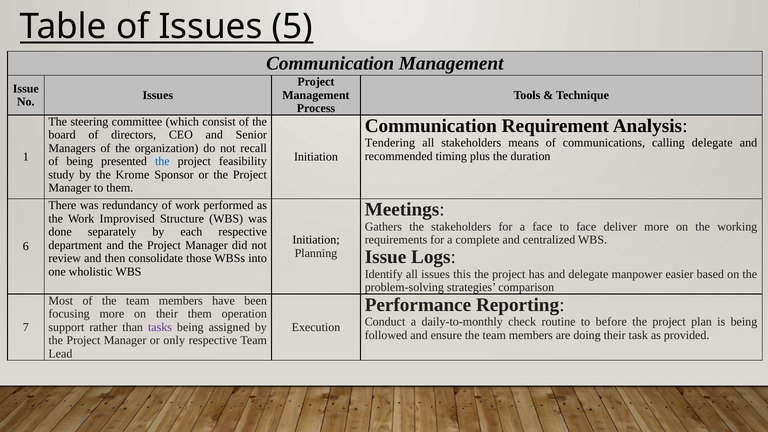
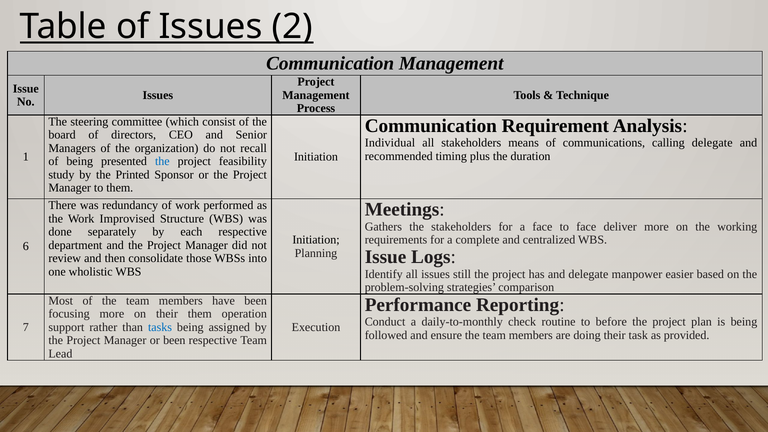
5: 5 -> 2
Tendering: Tendering -> Individual
Krome: Krome -> Printed
this: this -> still
tasks colour: purple -> blue
or only: only -> been
